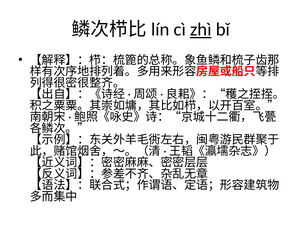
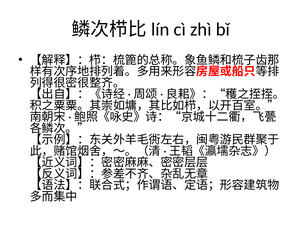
zhì underline: present -> none
